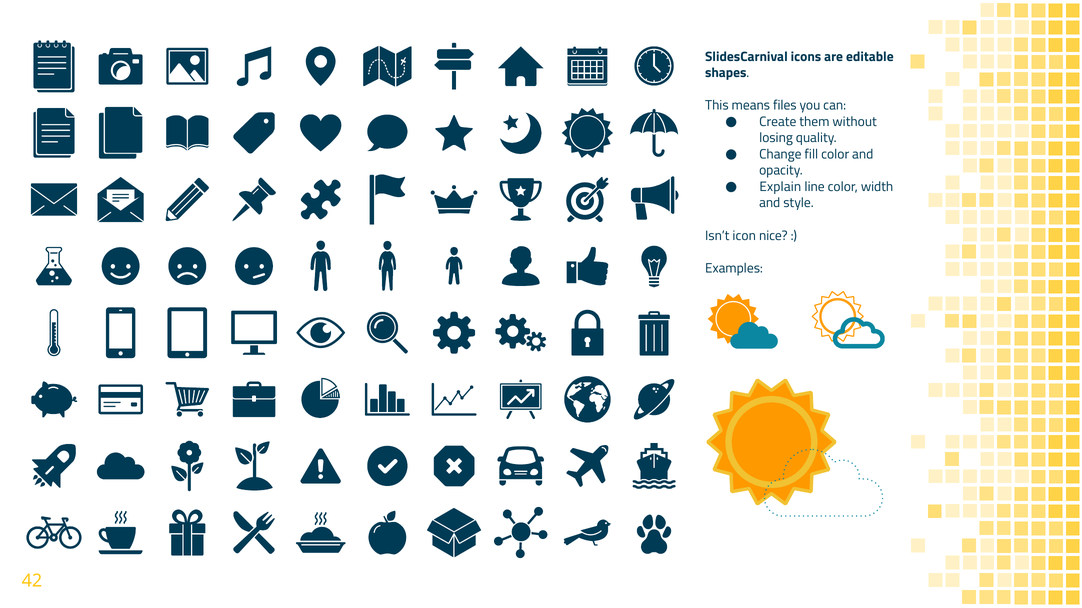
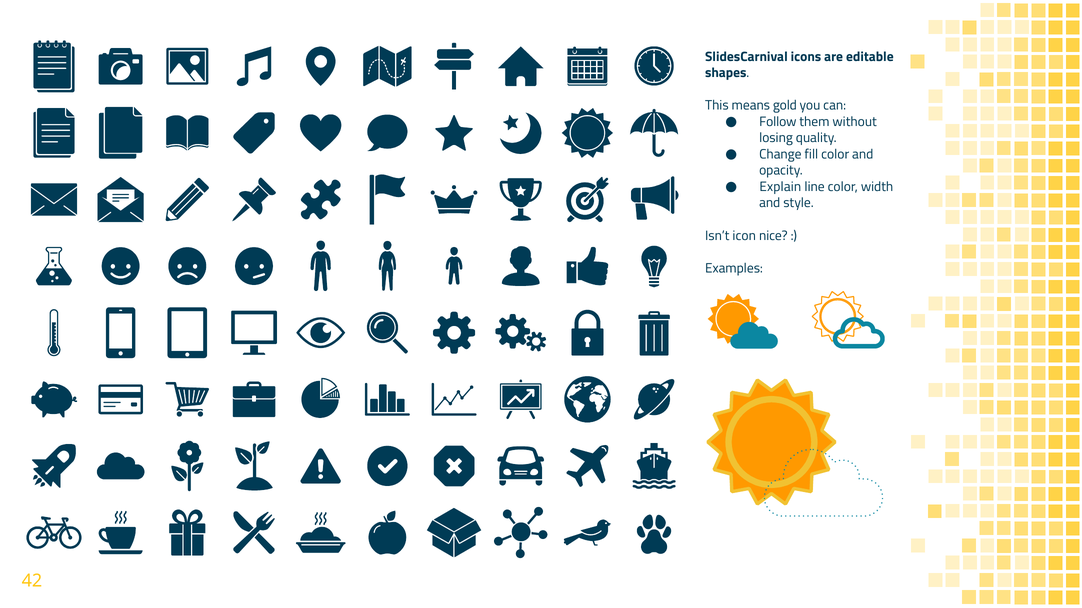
files: files -> gold
Create: Create -> Follow
